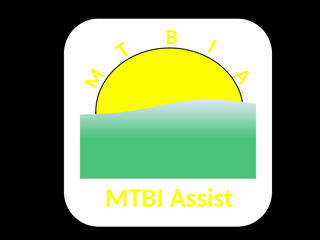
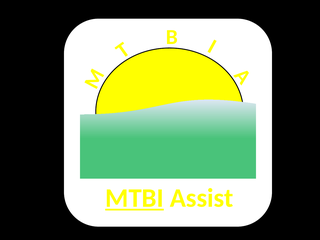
MTBI underline: none -> present
